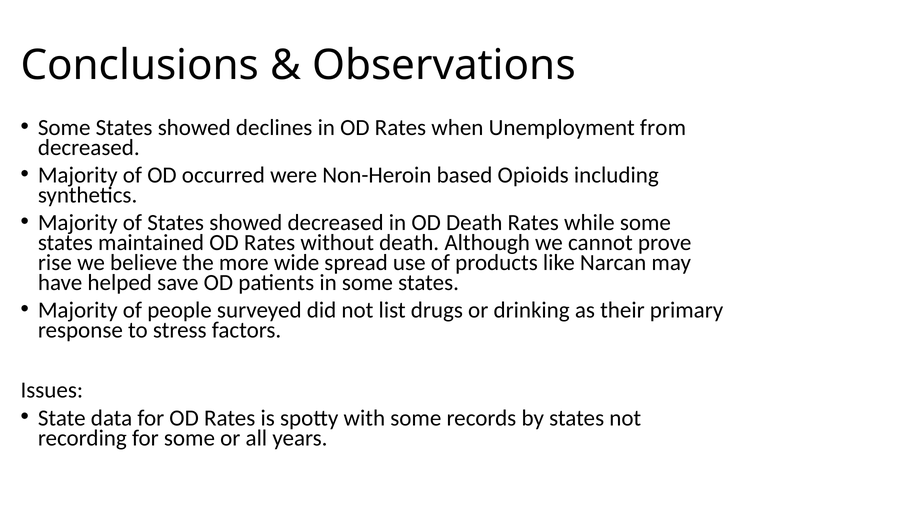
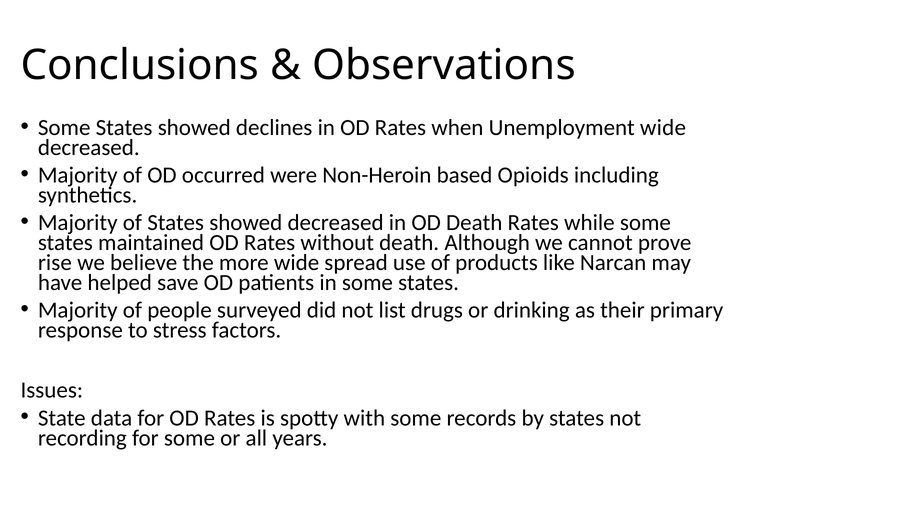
Unemployment from: from -> wide
